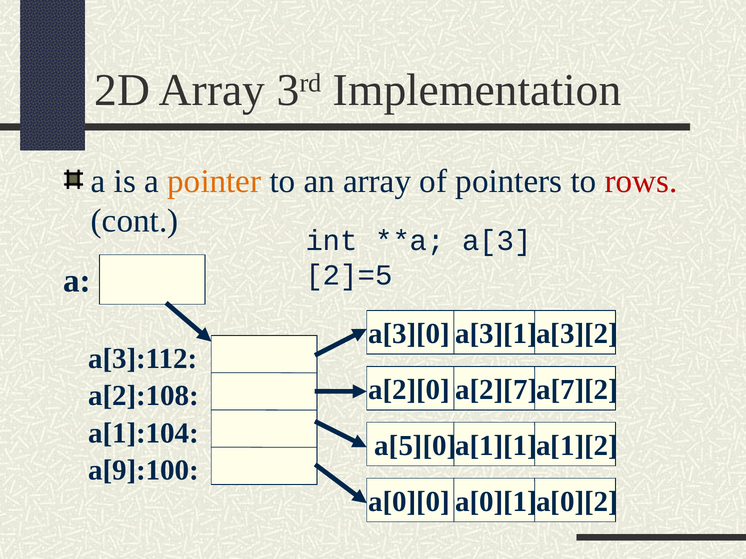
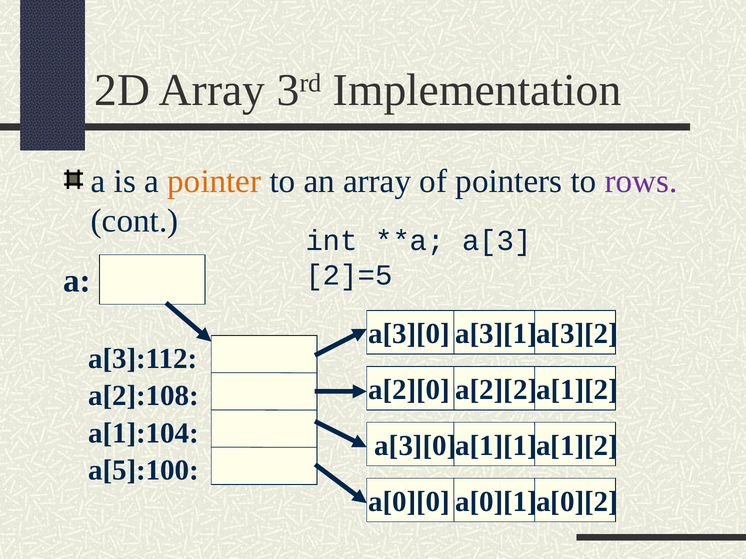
rows colour: red -> purple
a[2][7: a[2][7 -> a[2][2
a[7][2 at (577, 390): a[7][2 -> a[1][2
a[5][0 at (415, 446): a[5][0 -> a[3][0
a[9]:100: a[9]:100 -> a[5]:100
